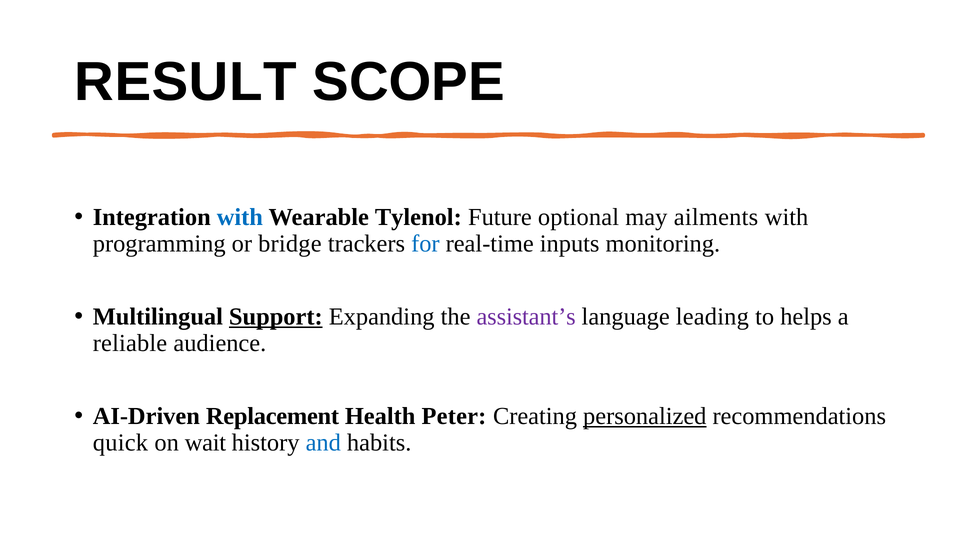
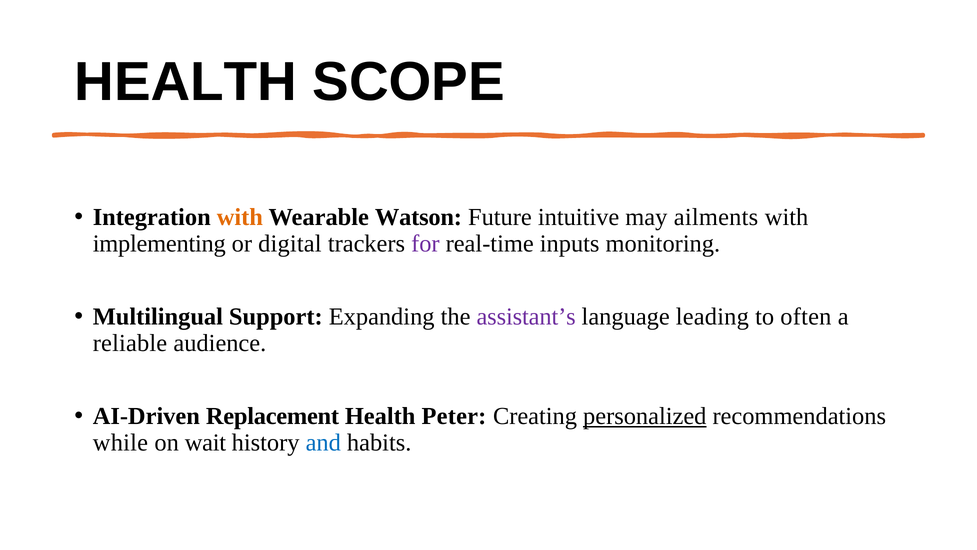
RESULT at (186, 82): RESULT -> HEALTH
with at (240, 217) colour: blue -> orange
Tylenol: Tylenol -> Watson
optional: optional -> intuitive
programming: programming -> implementing
bridge: bridge -> digital
for colour: blue -> purple
Support underline: present -> none
helps: helps -> often
quick: quick -> while
